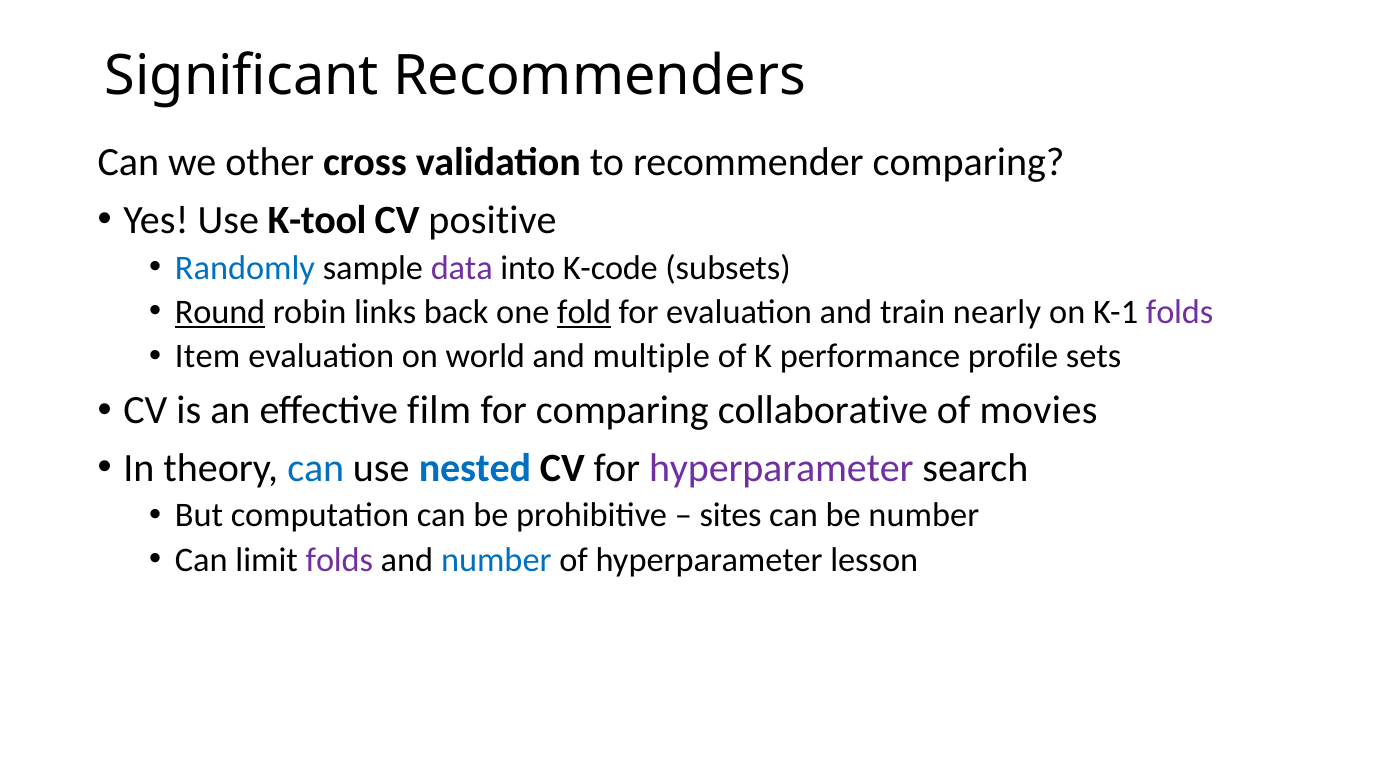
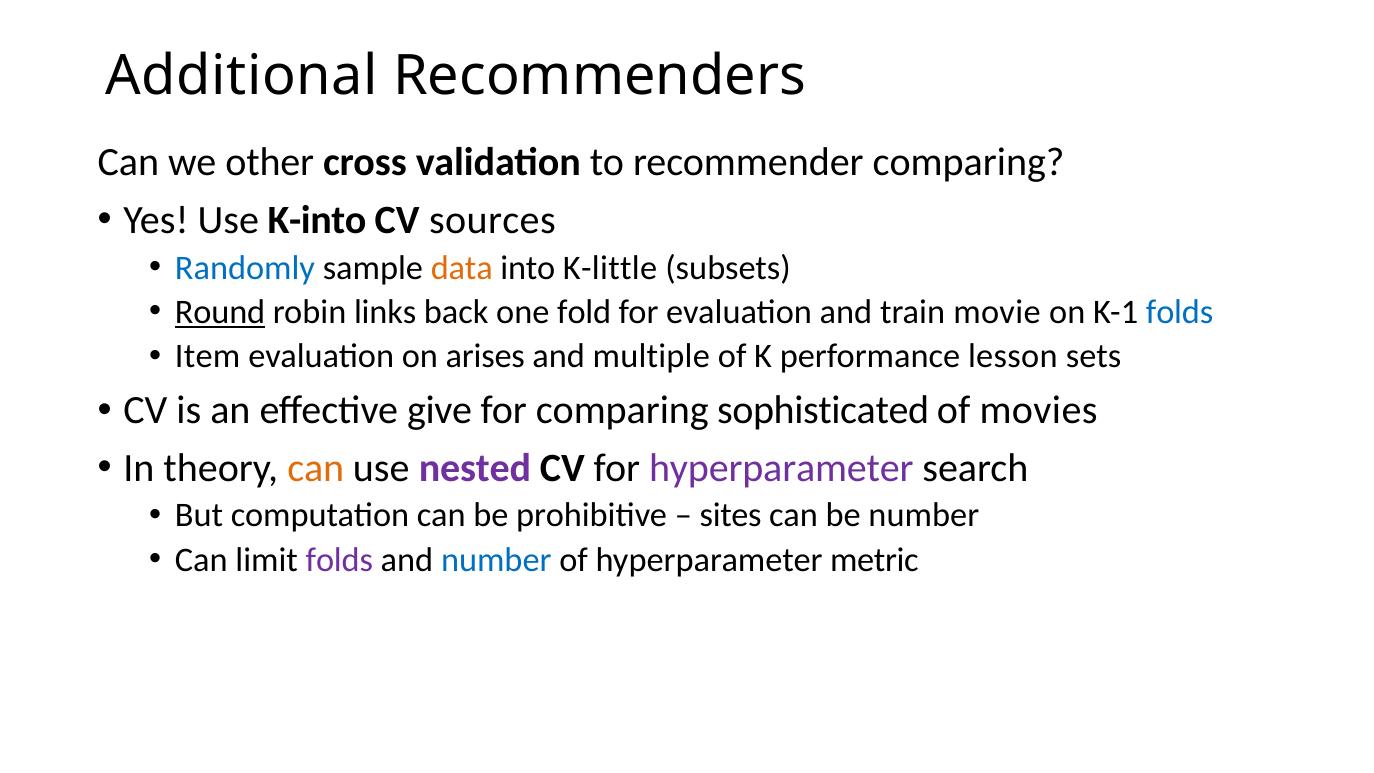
Significant: Significant -> Additional
K-tool: K-tool -> K-into
positive: positive -> sources
data colour: purple -> orange
K-code: K-code -> K-little
fold underline: present -> none
nearly: nearly -> movie
folds at (1180, 312) colour: purple -> blue
world: world -> arises
profile: profile -> lesson
film: film -> give
collaborative: collaborative -> sophisticated
can at (316, 468) colour: blue -> orange
nested colour: blue -> purple
lesson: lesson -> metric
